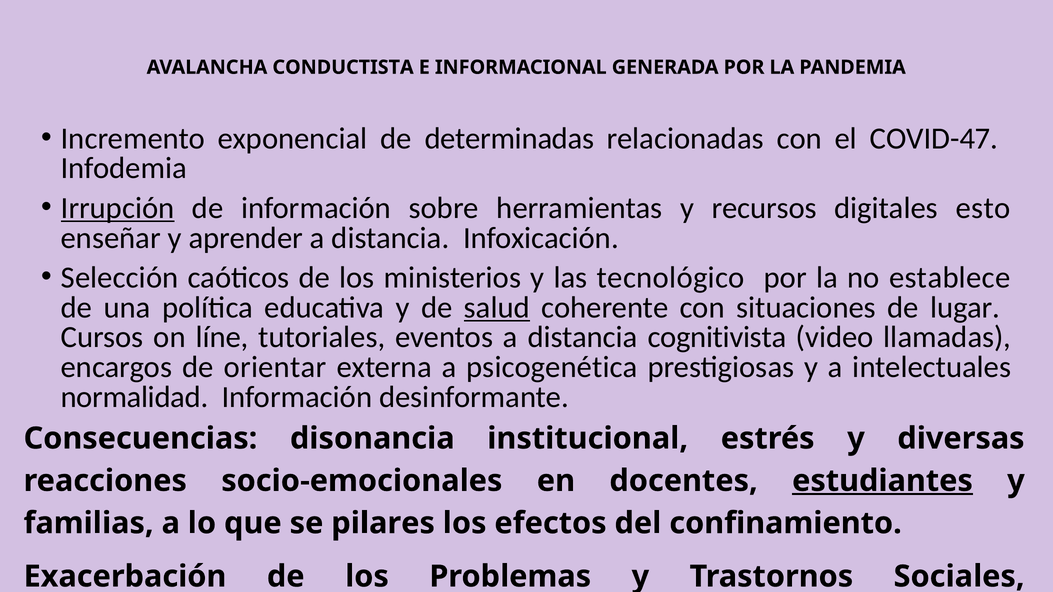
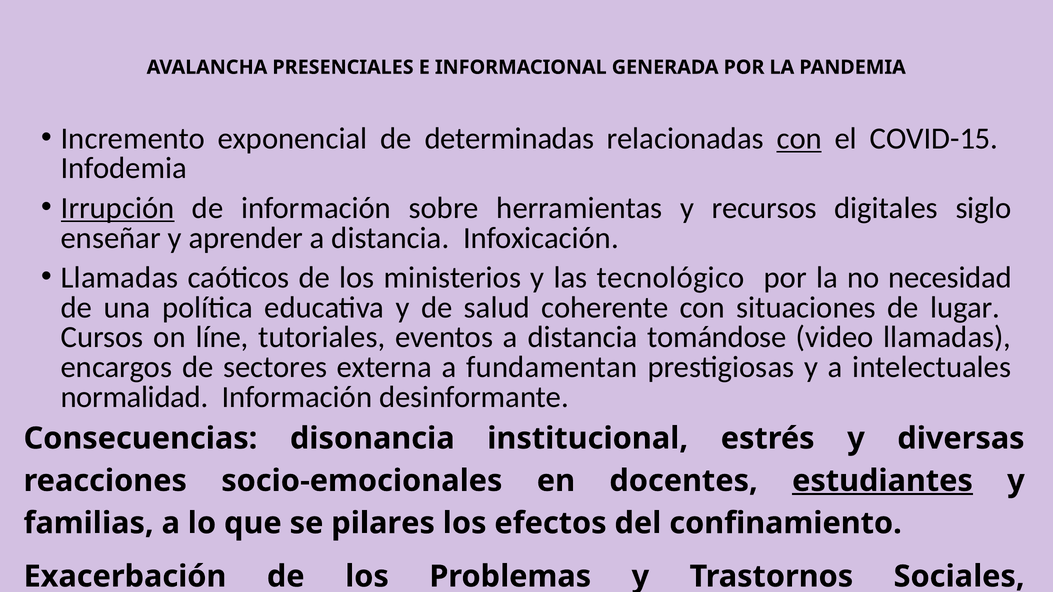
CONDUCTISTA: CONDUCTISTA -> PRESENCIALES
con at (799, 139) underline: none -> present
COVID-47: COVID-47 -> COVID-15
esto: esto -> siglo
Selección at (120, 278): Selección -> Llamadas
establece: establece -> necesidad
salud at (497, 308) underline: present -> none
cognitivista: cognitivista -> tomándose
orientar: orientar -> sectores
psicogenética: psicogenética -> fundamentan
